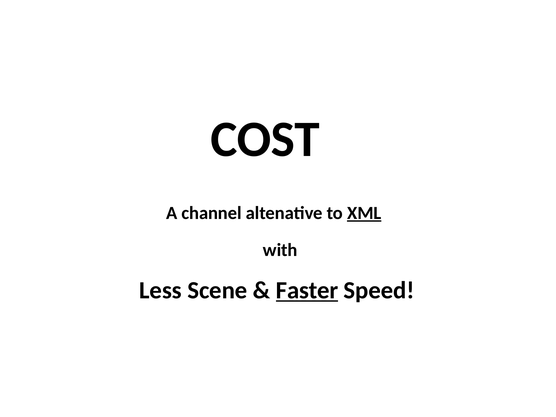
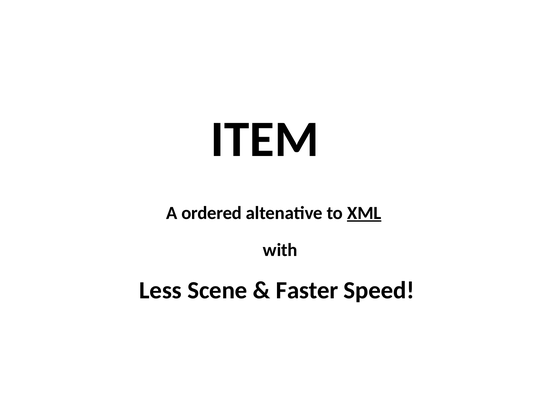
COST: COST -> ITEM
channel: channel -> ordered
Faster underline: present -> none
